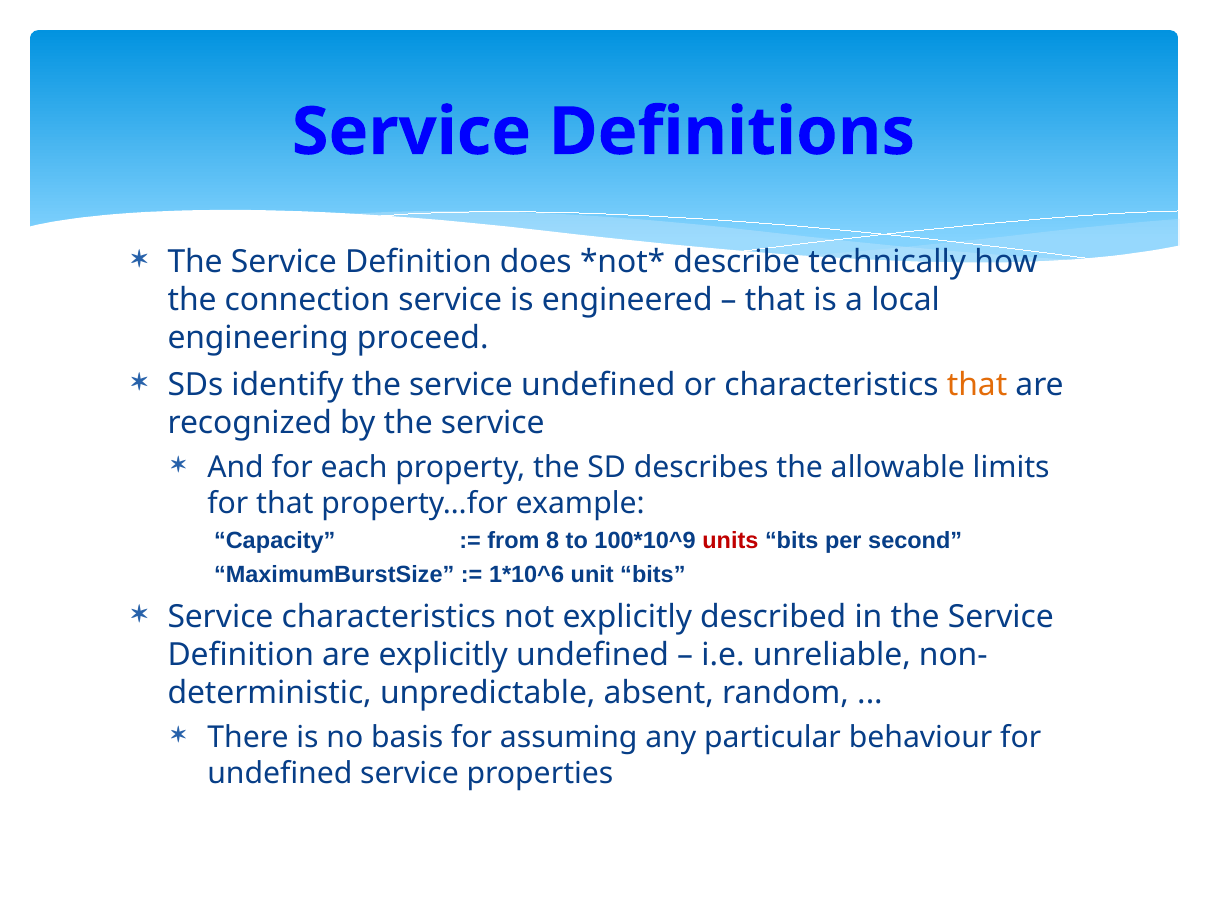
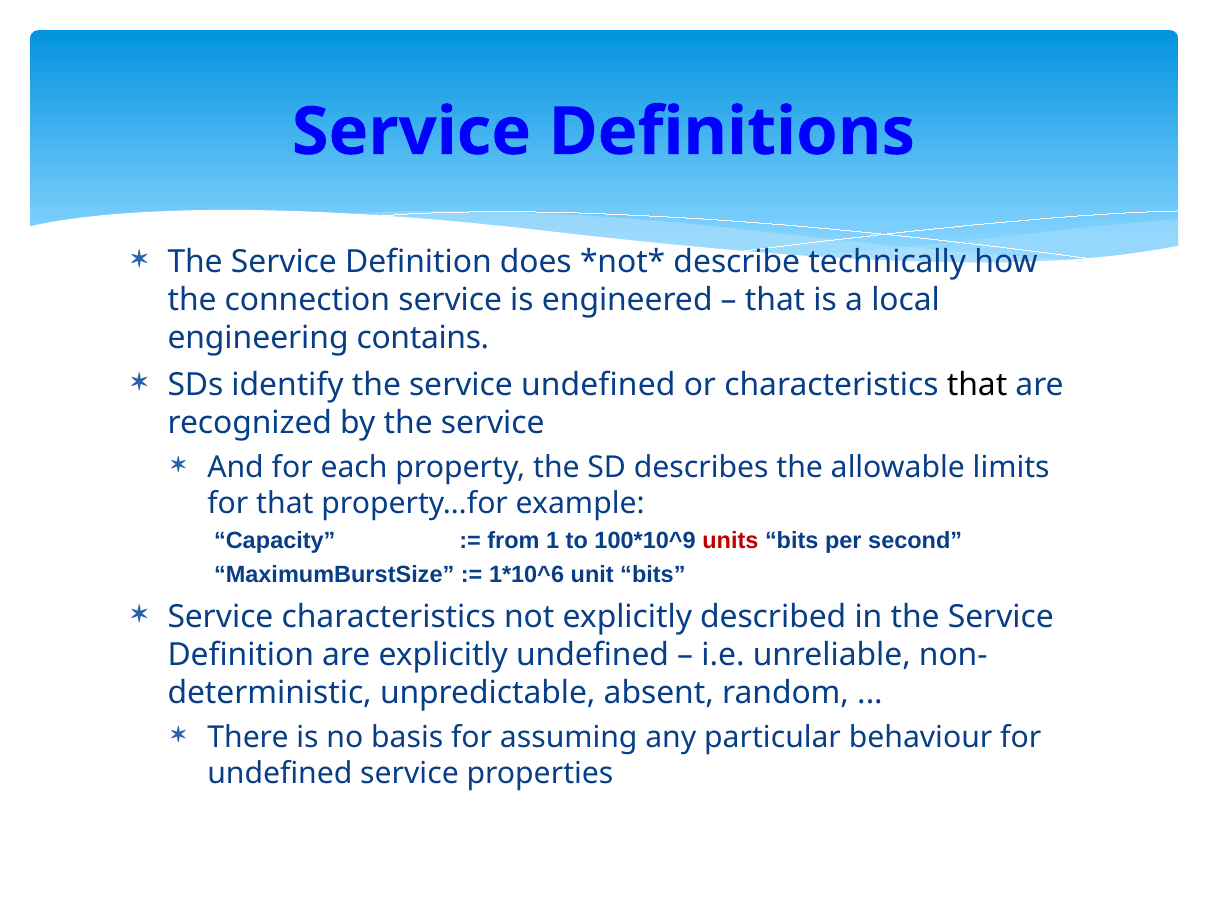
proceed: proceed -> contains
that at (977, 385) colour: orange -> black
8: 8 -> 1
